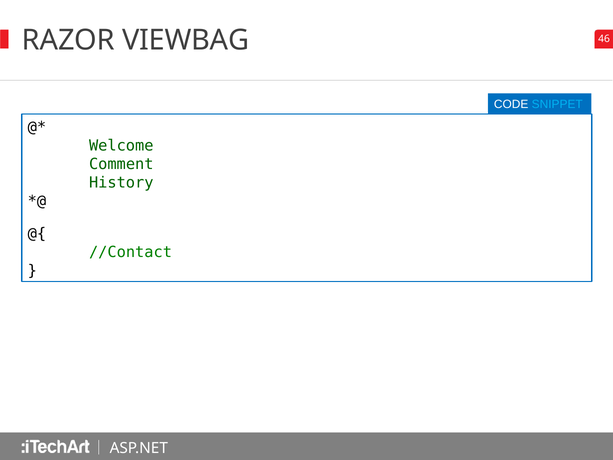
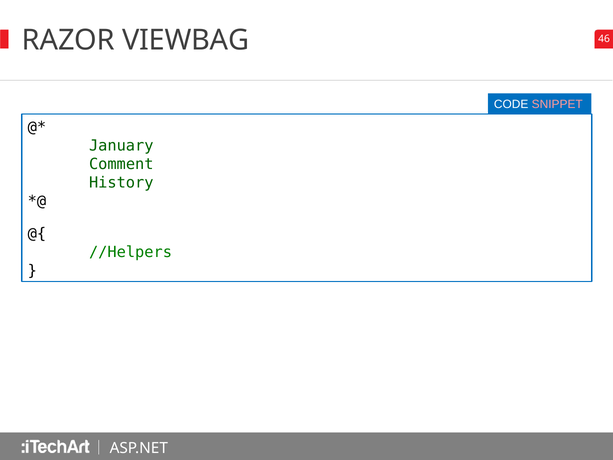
SNIPPET colour: light blue -> pink
Welcome: Welcome -> January
//Contact: //Contact -> //Helpers
